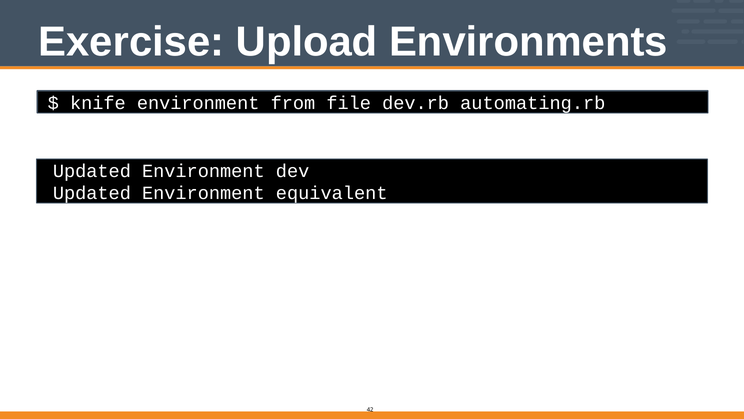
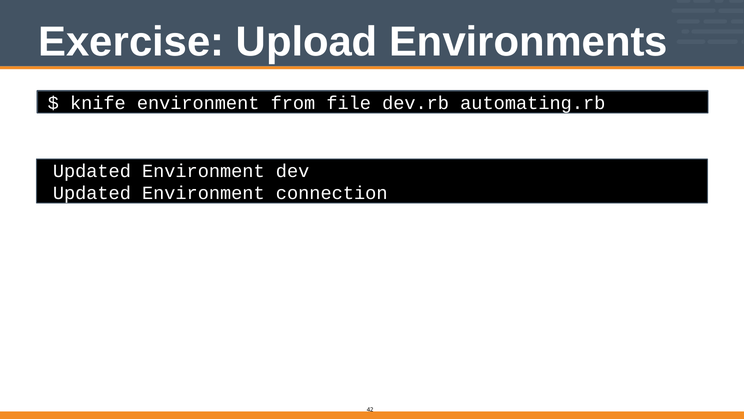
equivalent: equivalent -> connection
